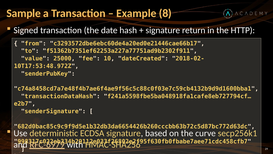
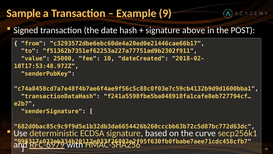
8: 8 -> 9
return: return -> above
HTTP: HTTP -> POST
